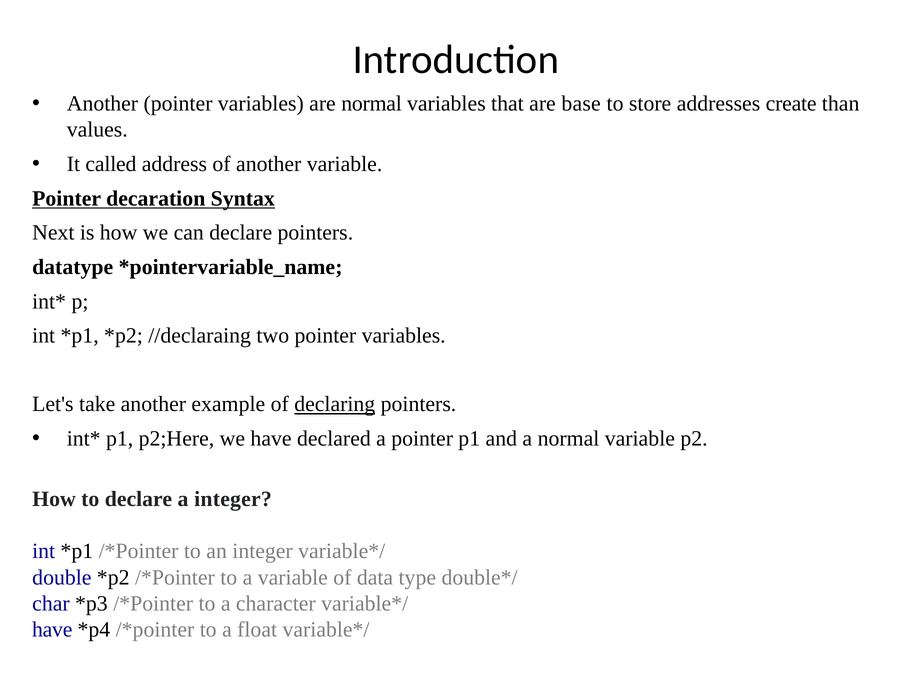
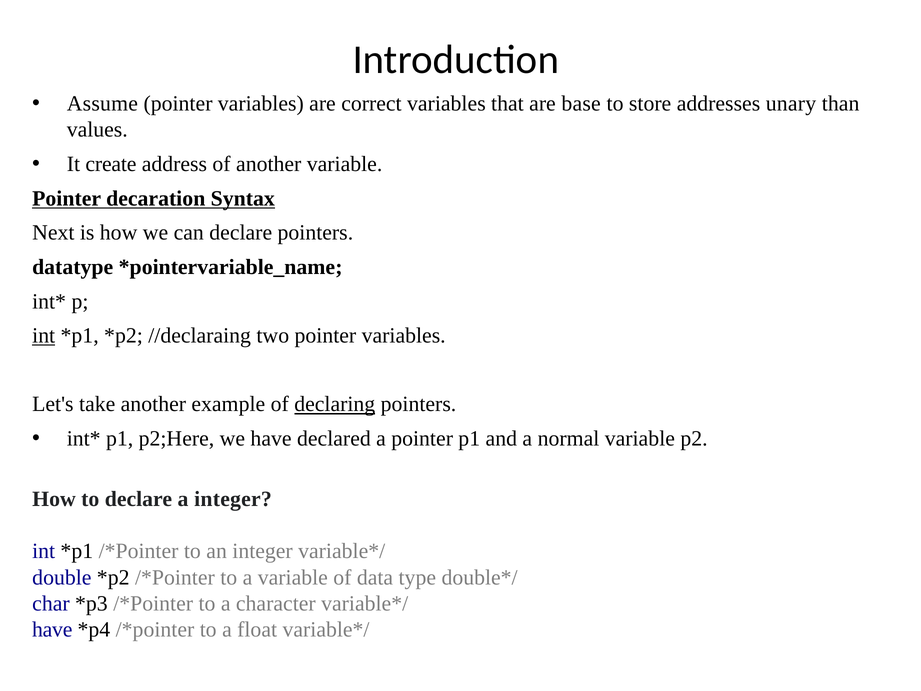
Another at (102, 104): Another -> Assume
are normal: normal -> correct
create: create -> unary
called: called -> create
int at (44, 336) underline: none -> present
